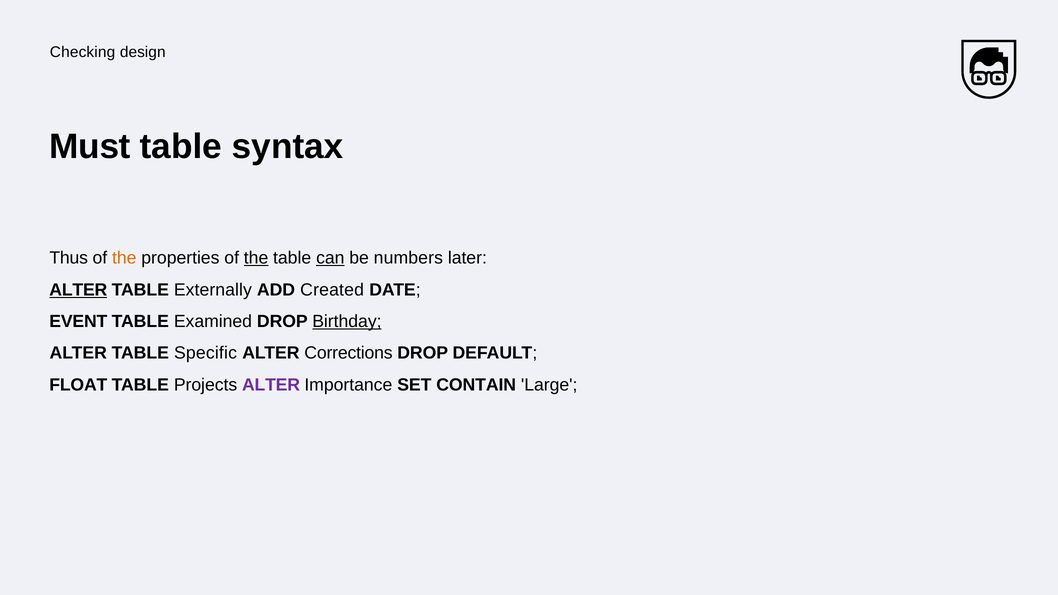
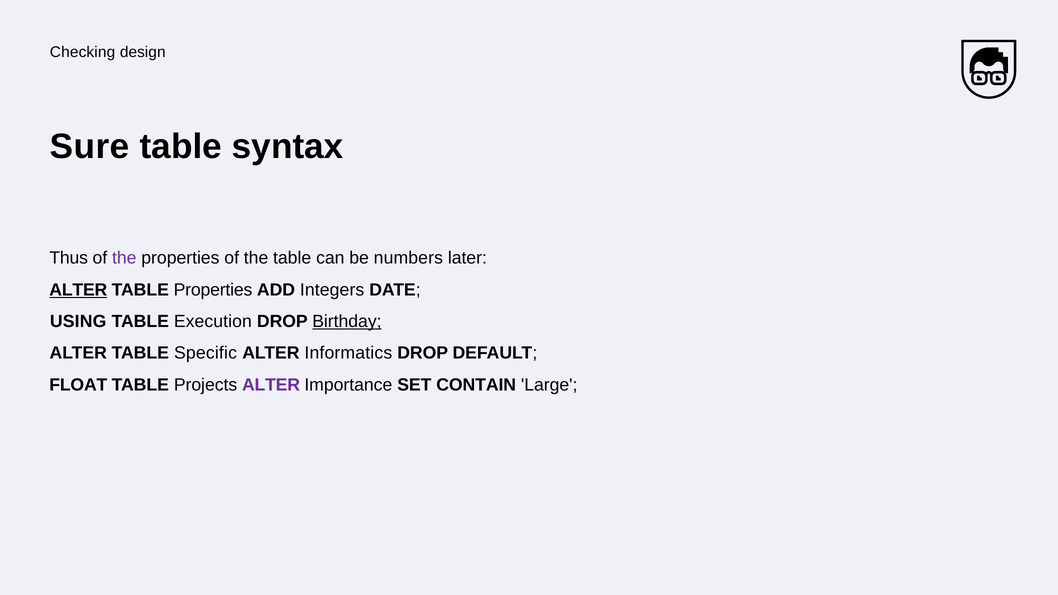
Must: Must -> Sure
the at (124, 258) colour: orange -> purple
the at (256, 258) underline: present -> none
can underline: present -> none
TABLE Externally: Externally -> Properties
Created: Created -> Integers
EVENT: EVENT -> USING
Examined: Examined -> Execution
Corrections: Corrections -> Informatics
